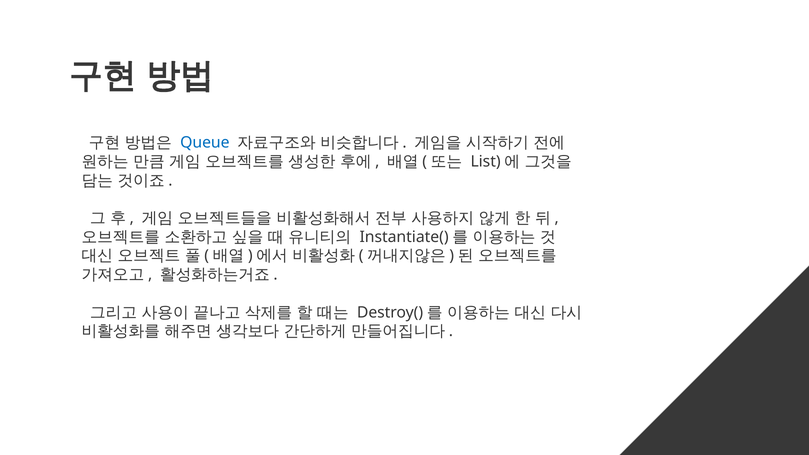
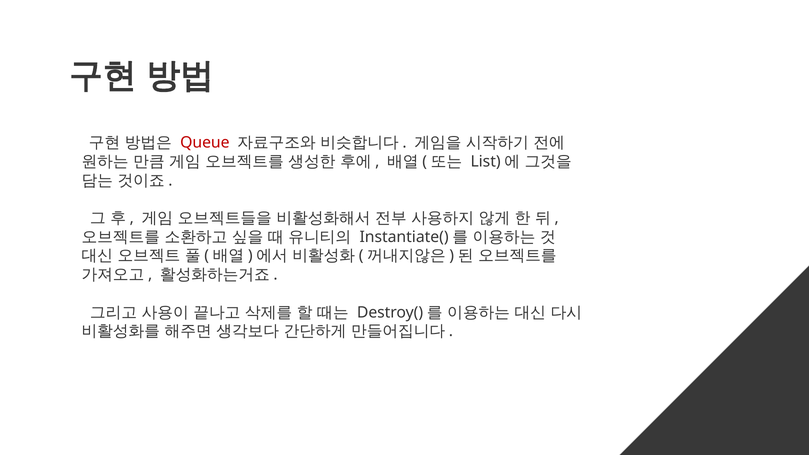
Queue colour: blue -> red
